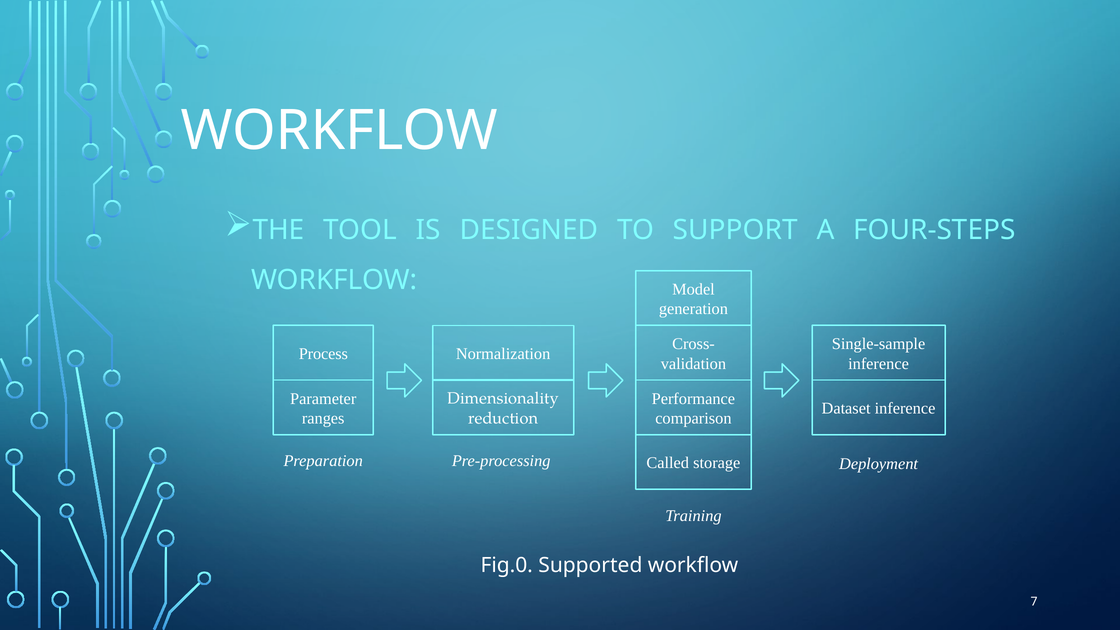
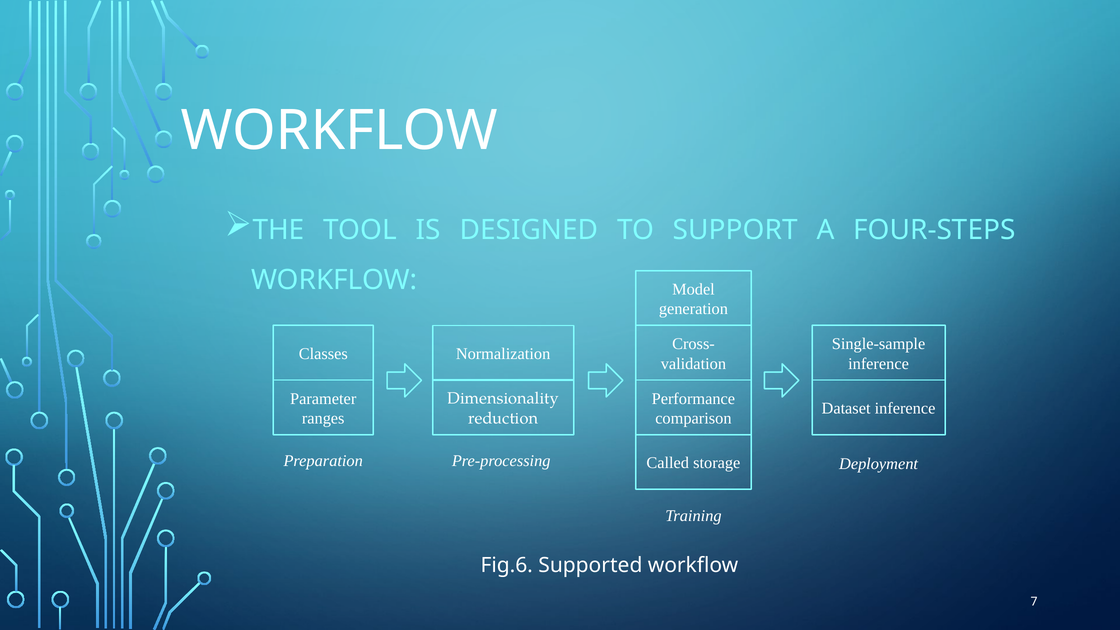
Process: Process -> Classes
Fig.0: Fig.0 -> Fig.6
